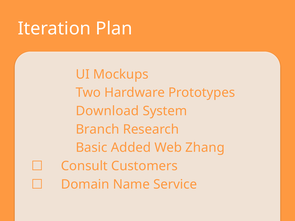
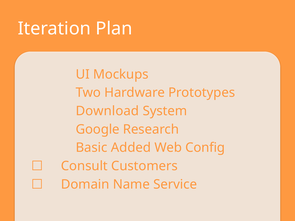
Branch: Branch -> Google
Zhang: Zhang -> Config
